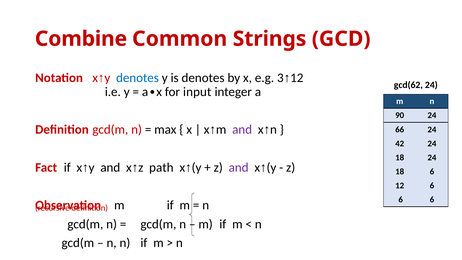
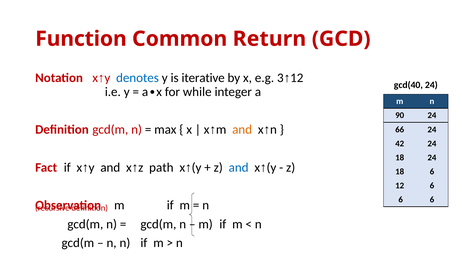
Combine: Combine -> Function
Strings: Strings -> Return
is denotes: denotes -> iterative
gcd(62: gcd(62 -> gcd(40
input: input -> while
and at (242, 130) colour: purple -> orange
and at (239, 167) colour: purple -> blue
